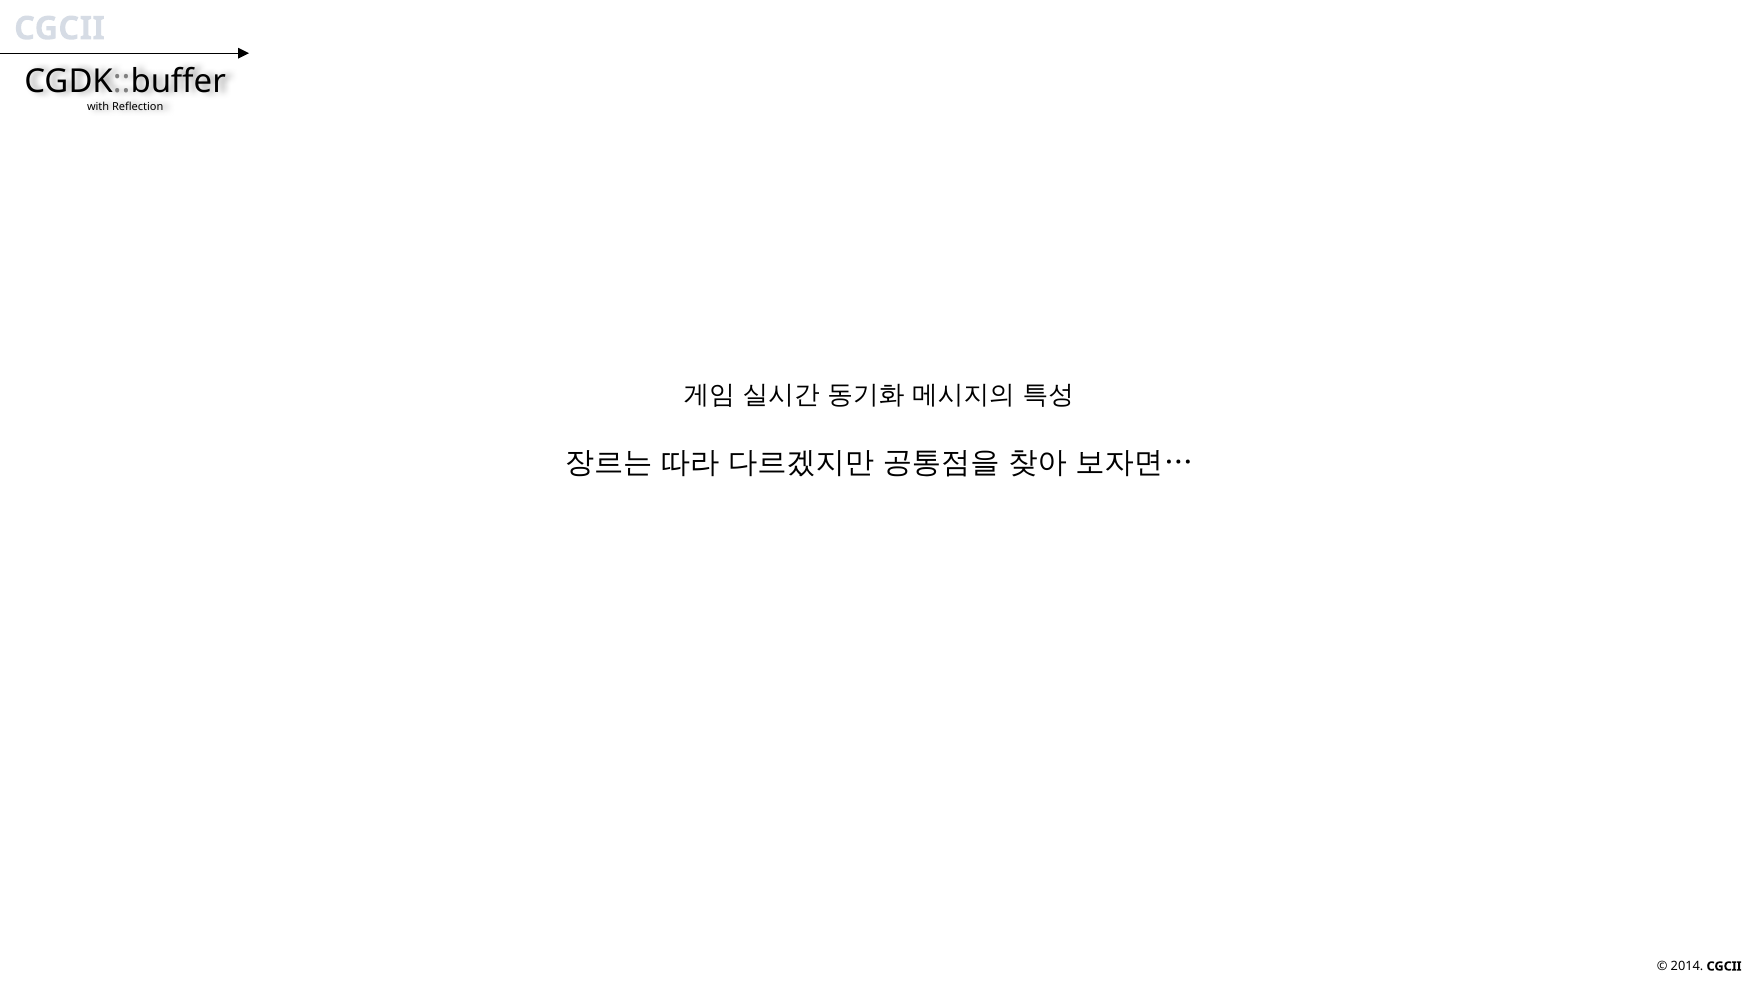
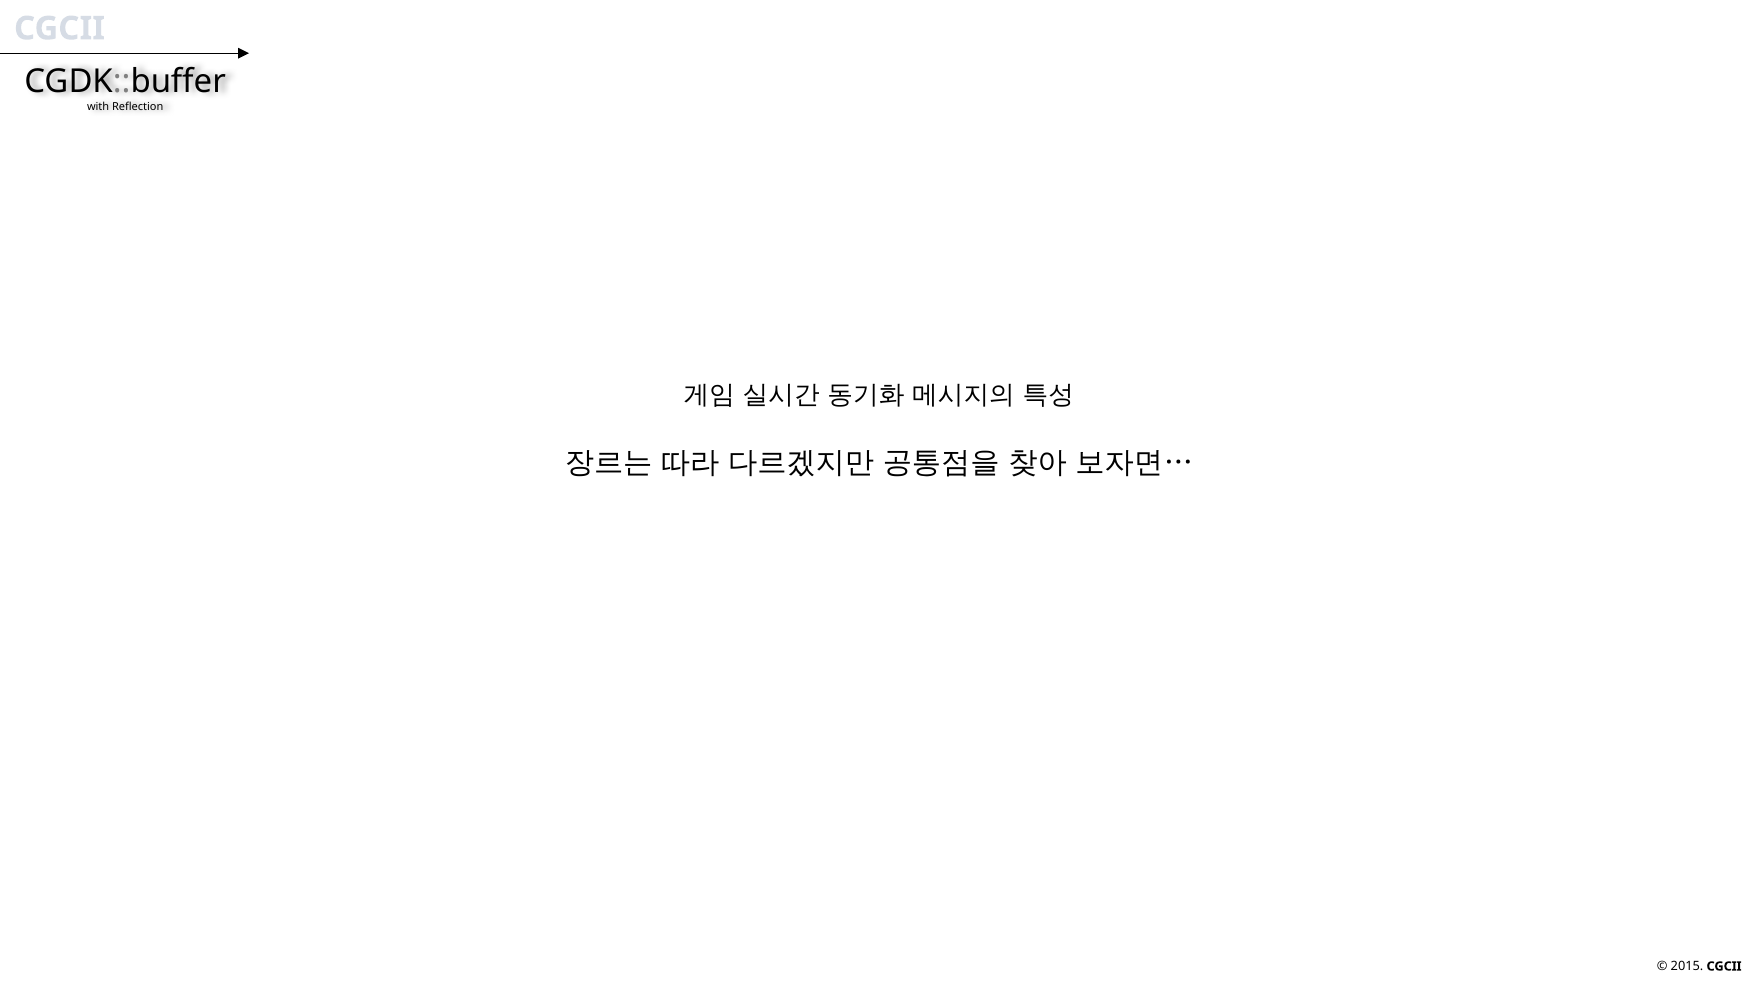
2014: 2014 -> 2015
